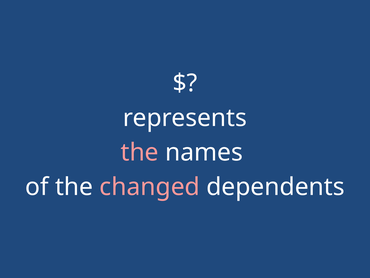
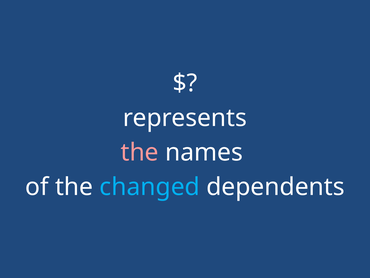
changed colour: pink -> light blue
